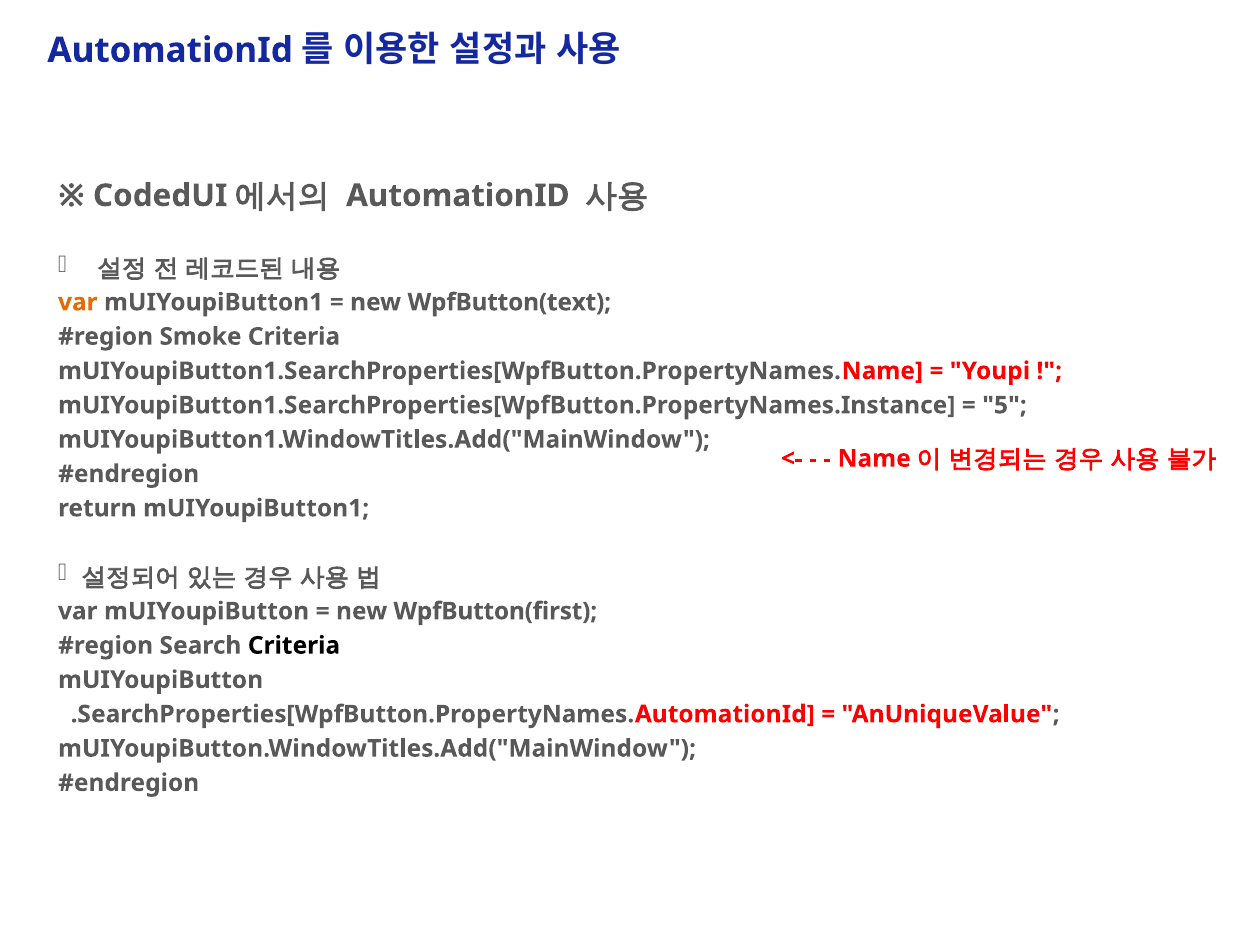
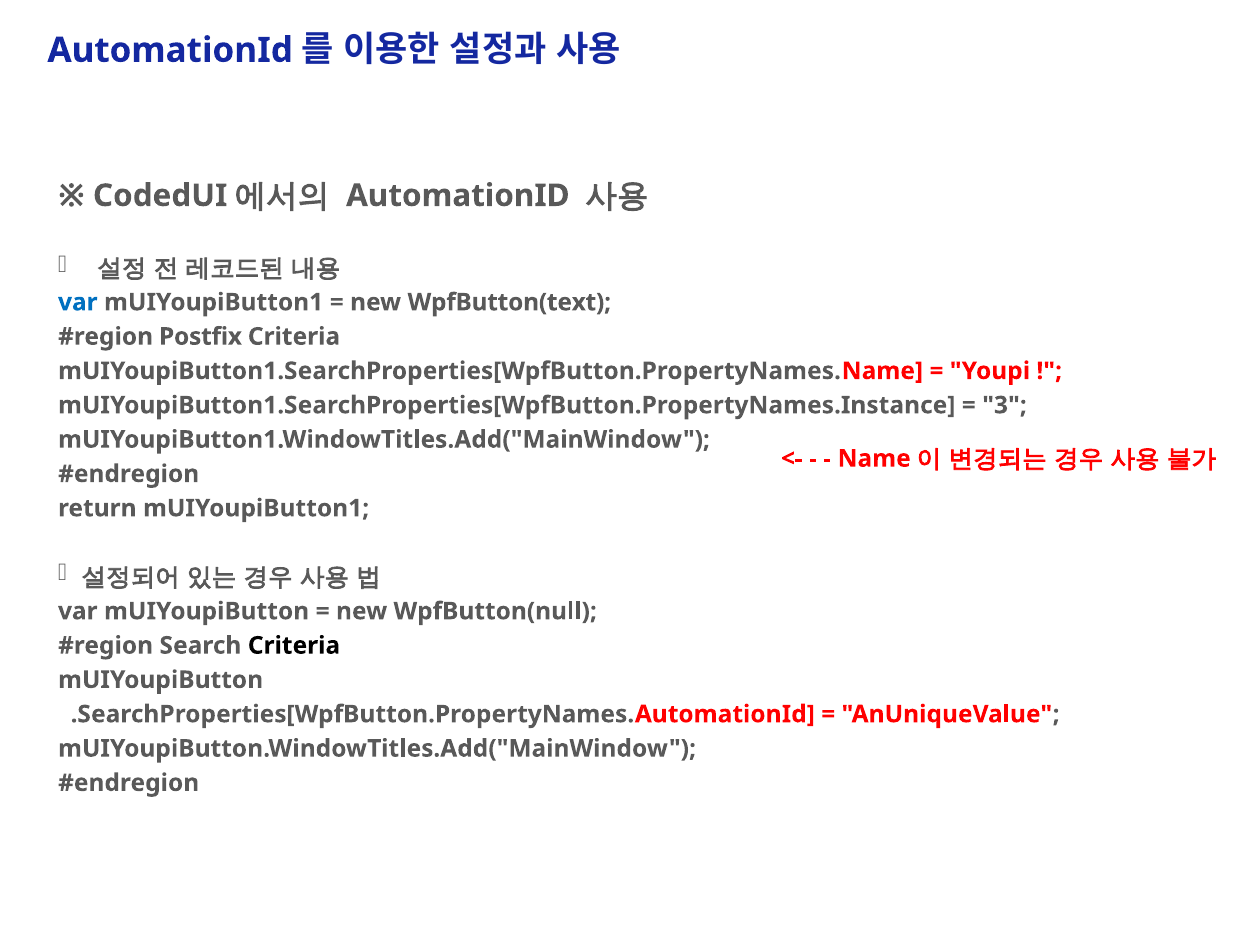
var at (78, 302) colour: orange -> blue
Smoke: Smoke -> Postfix
5: 5 -> 3
WpfButton(first: WpfButton(first -> WpfButton(null
